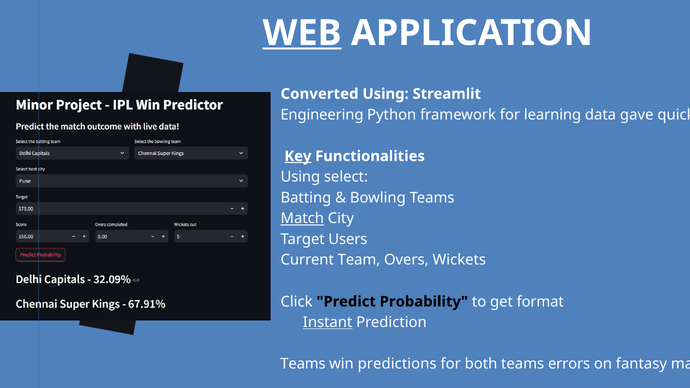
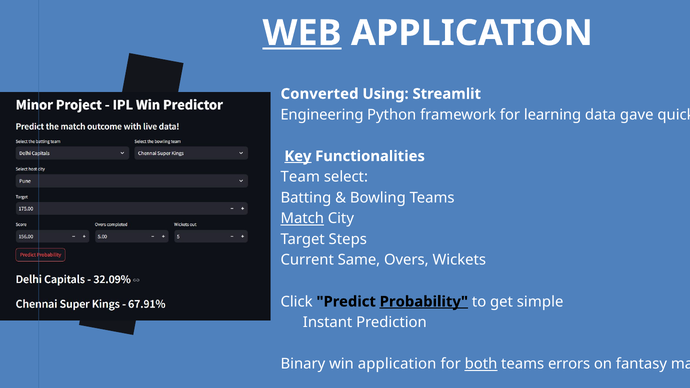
Using at (300, 177): Using -> Team
Users: Users -> Steps
Team: Team -> Same
Probability underline: none -> present
format: format -> simple
Instant underline: present -> none
Teams at (303, 364): Teams -> Binary
win predictions: predictions -> application
both underline: none -> present
